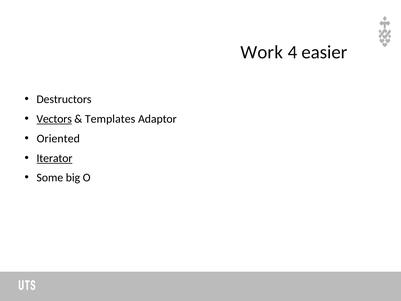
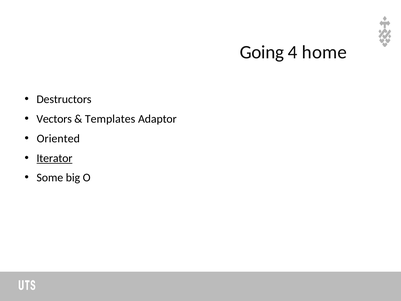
Work: Work -> Going
easier: easier -> home
Vectors underline: present -> none
